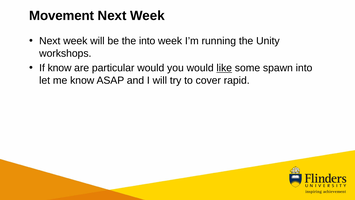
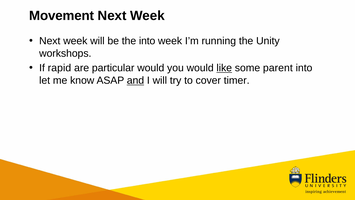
If know: know -> rapid
spawn: spawn -> parent
and underline: none -> present
rapid: rapid -> timer
